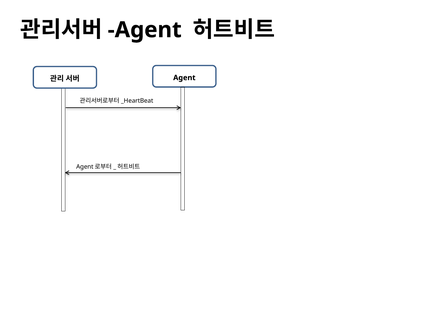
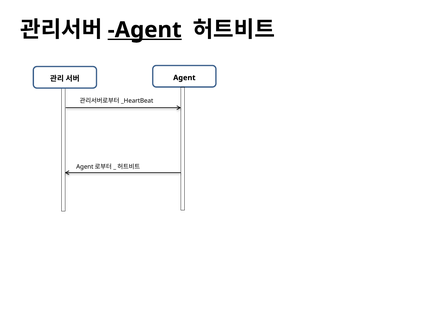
Agent at (145, 30) underline: none -> present
